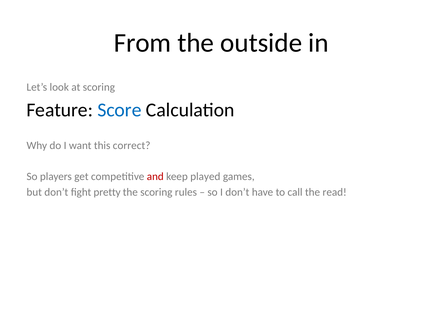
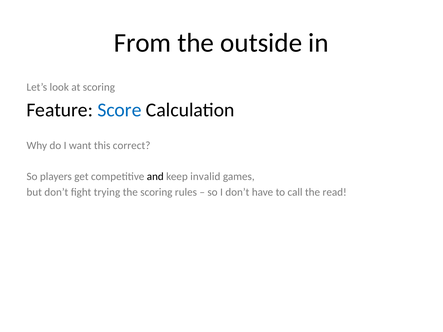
and colour: red -> black
played: played -> invalid
pretty: pretty -> trying
